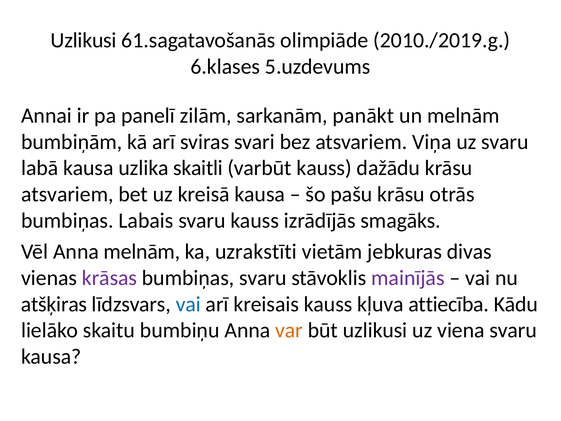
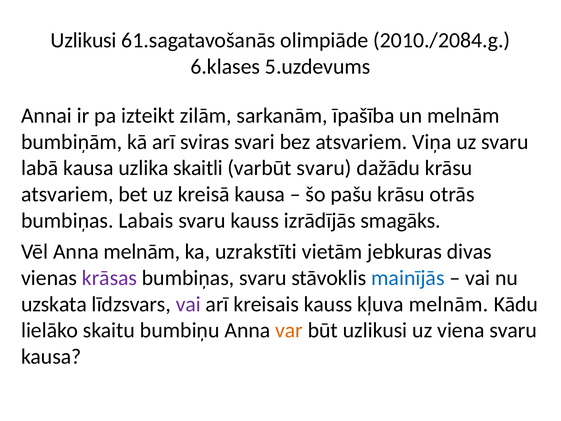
2010./2019.g: 2010./2019.g -> 2010./2084.g
panelī: panelī -> izteikt
panākt: panākt -> īpašība
varbūt kauss: kauss -> svaru
mainījās colour: purple -> blue
atšķiras: atšķiras -> uzskata
vai at (188, 304) colour: blue -> purple
kļuva attiecība: attiecība -> melnām
